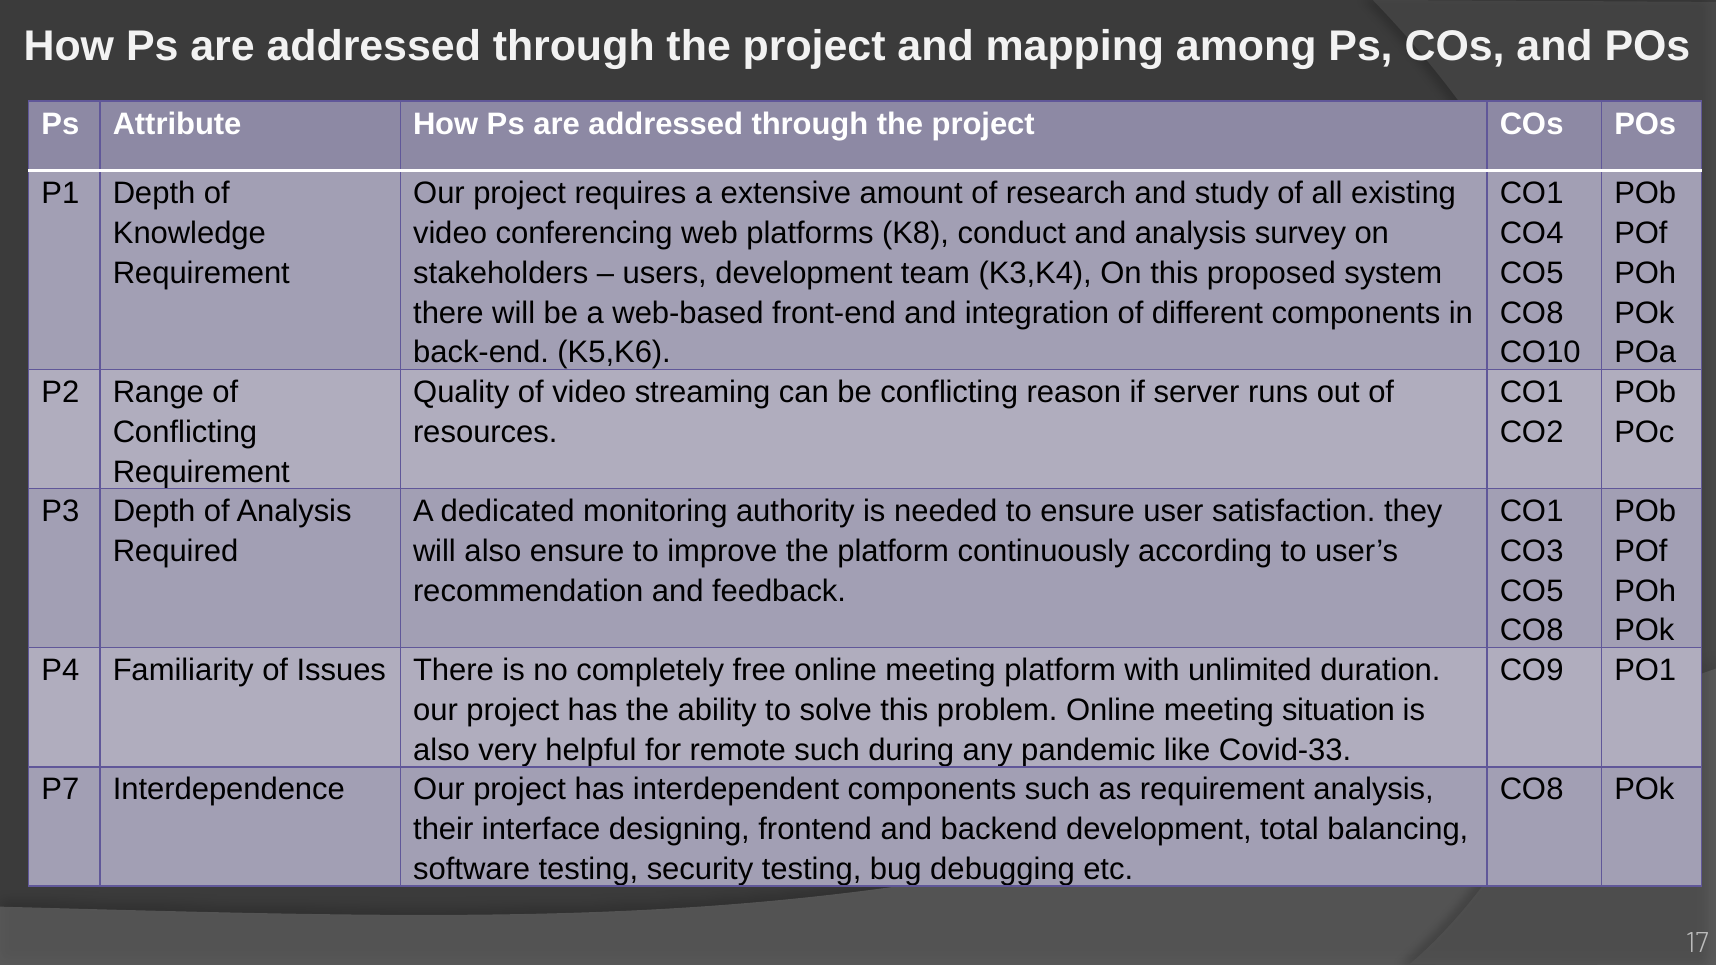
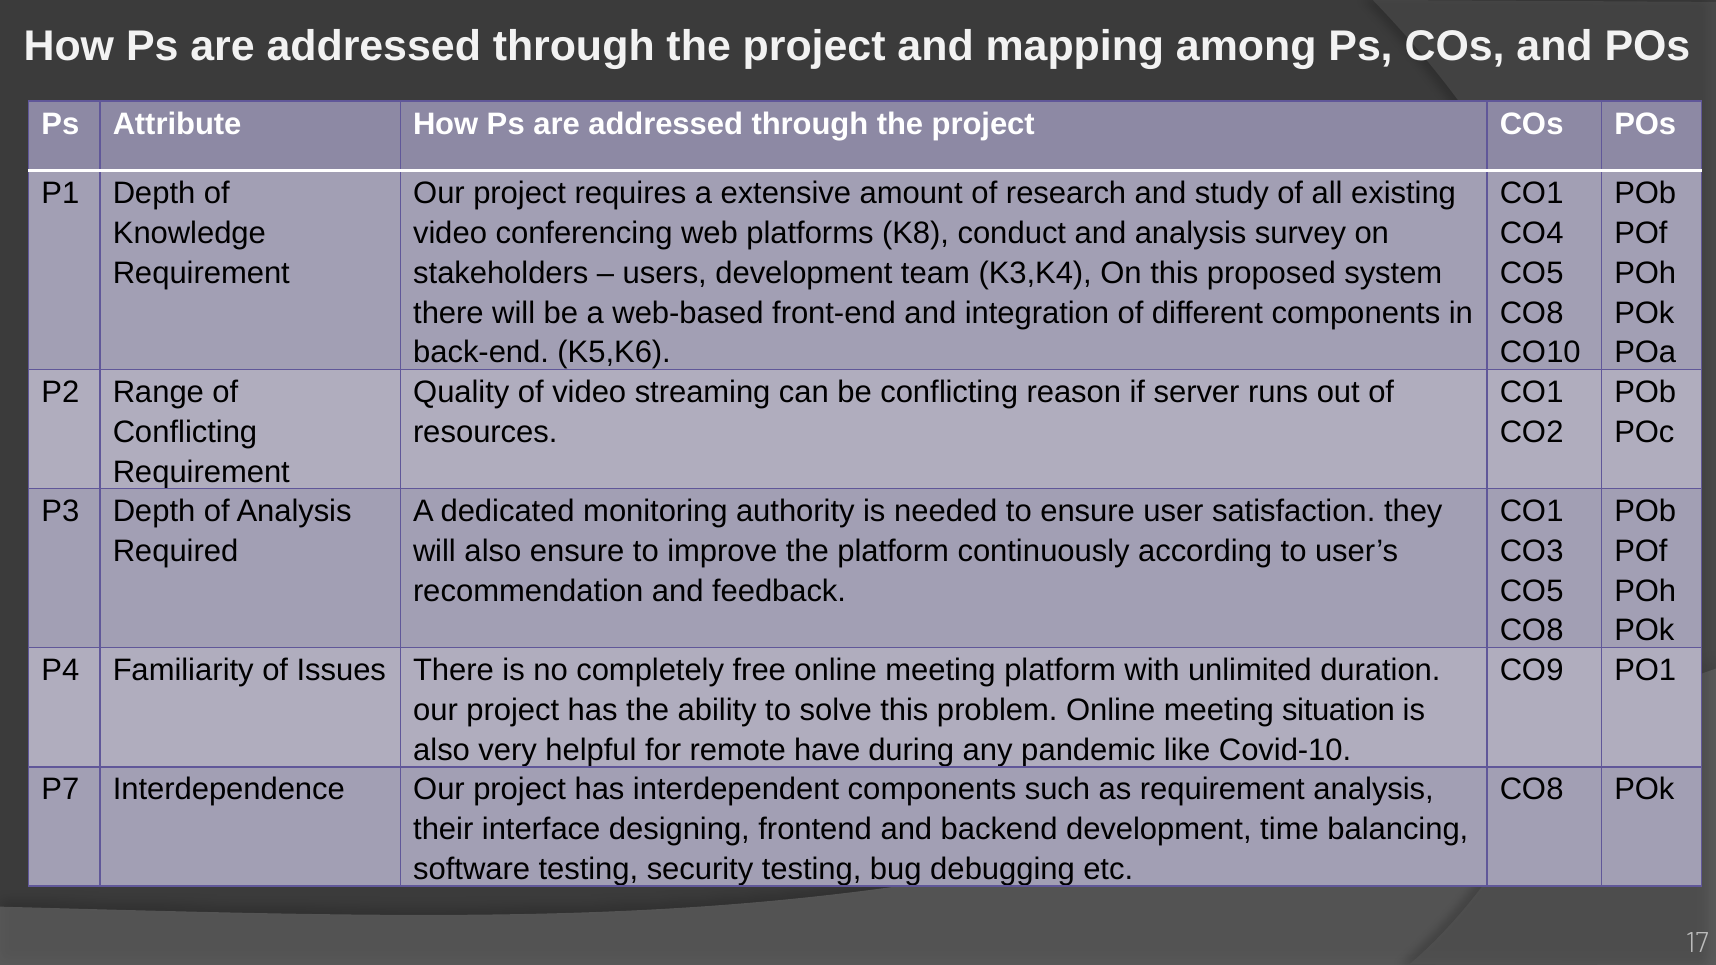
remote such: such -> have
Covid-33: Covid-33 -> Covid-10
total: total -> time
